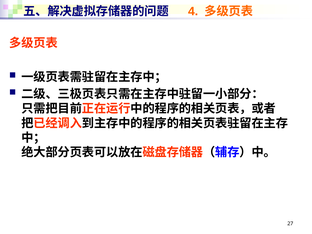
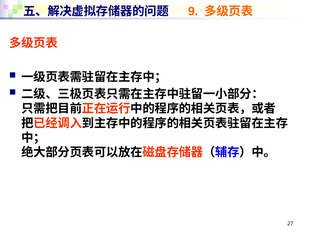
4: 4 -> 9
